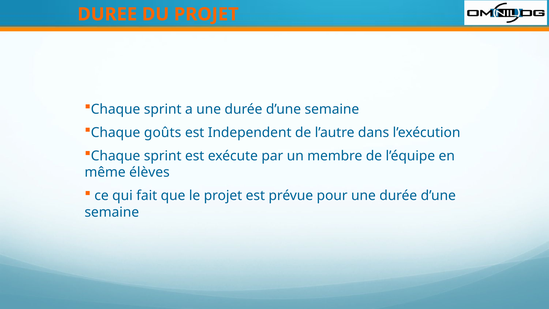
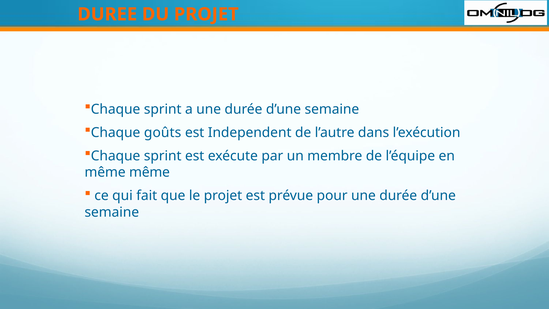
même élèves: élèves -> même
